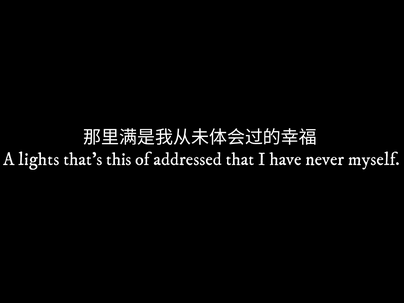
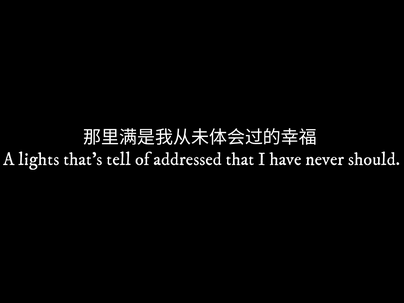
this: this -> tell
myself: myself -> should
